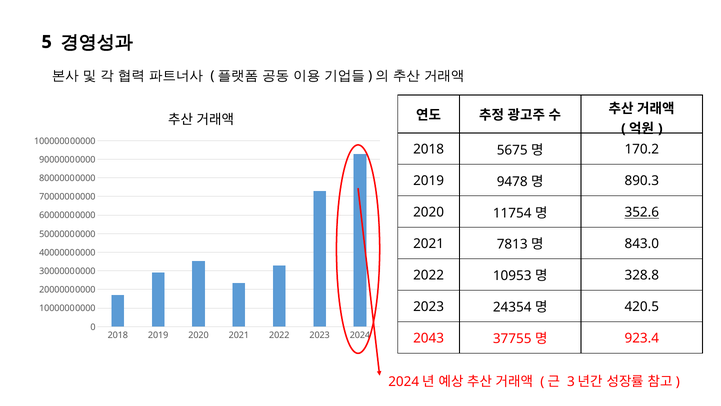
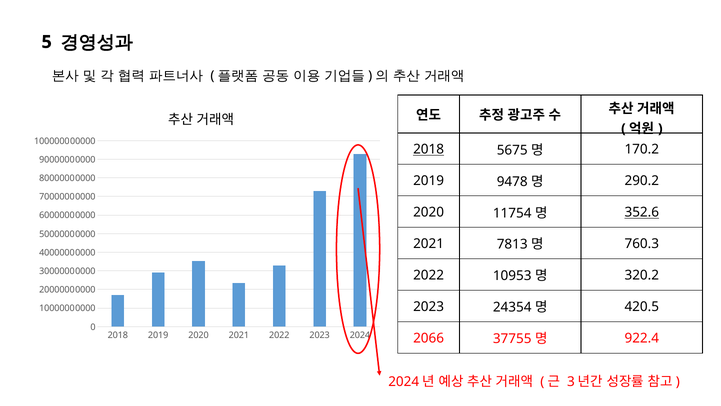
2018 at (429, 149) underline: none -> present
890.3: 890.3 -> 290.2
843.0: 843.0 -> 760.3
328.8: 328.8 -> 320.2
2043: 2043 -> 2066
923.4: 923.4 -> 922.4
